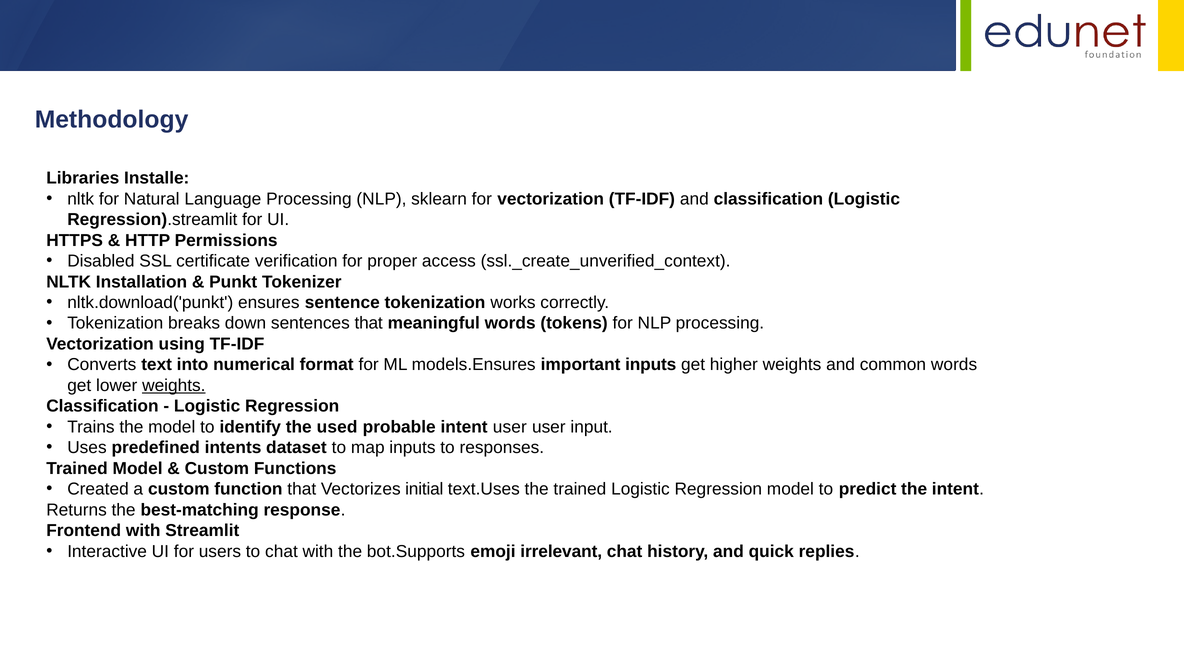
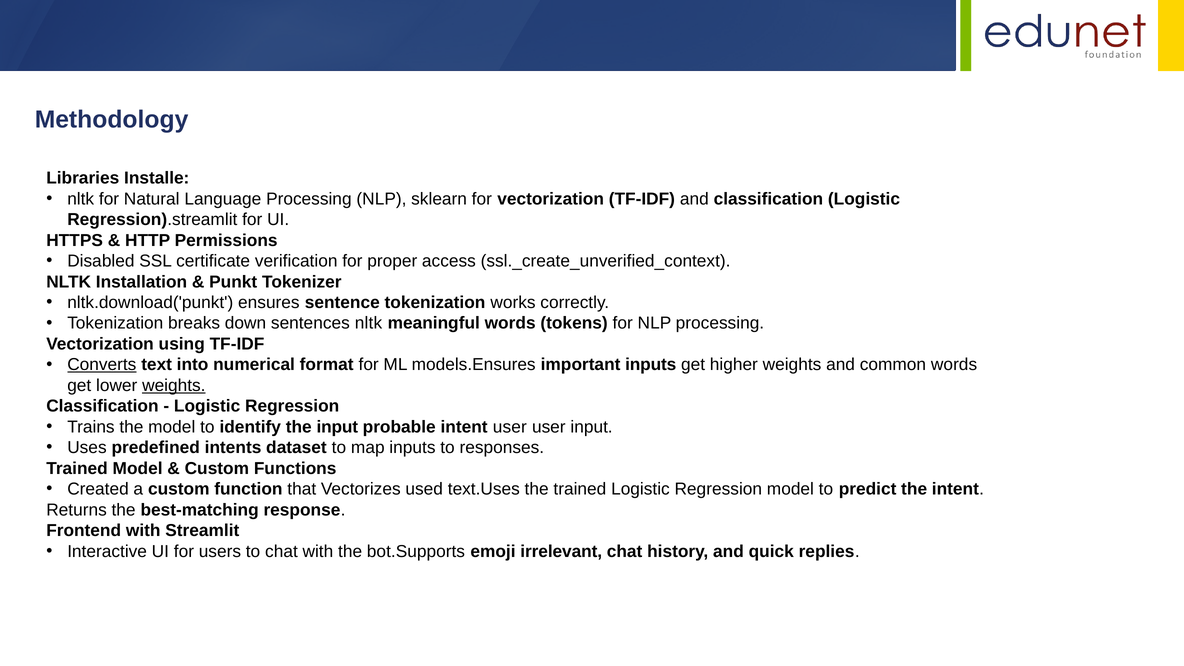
sentences that: that -> nltk
Converts underline: none -> present
the used: used -> input
initial: initial -> used
